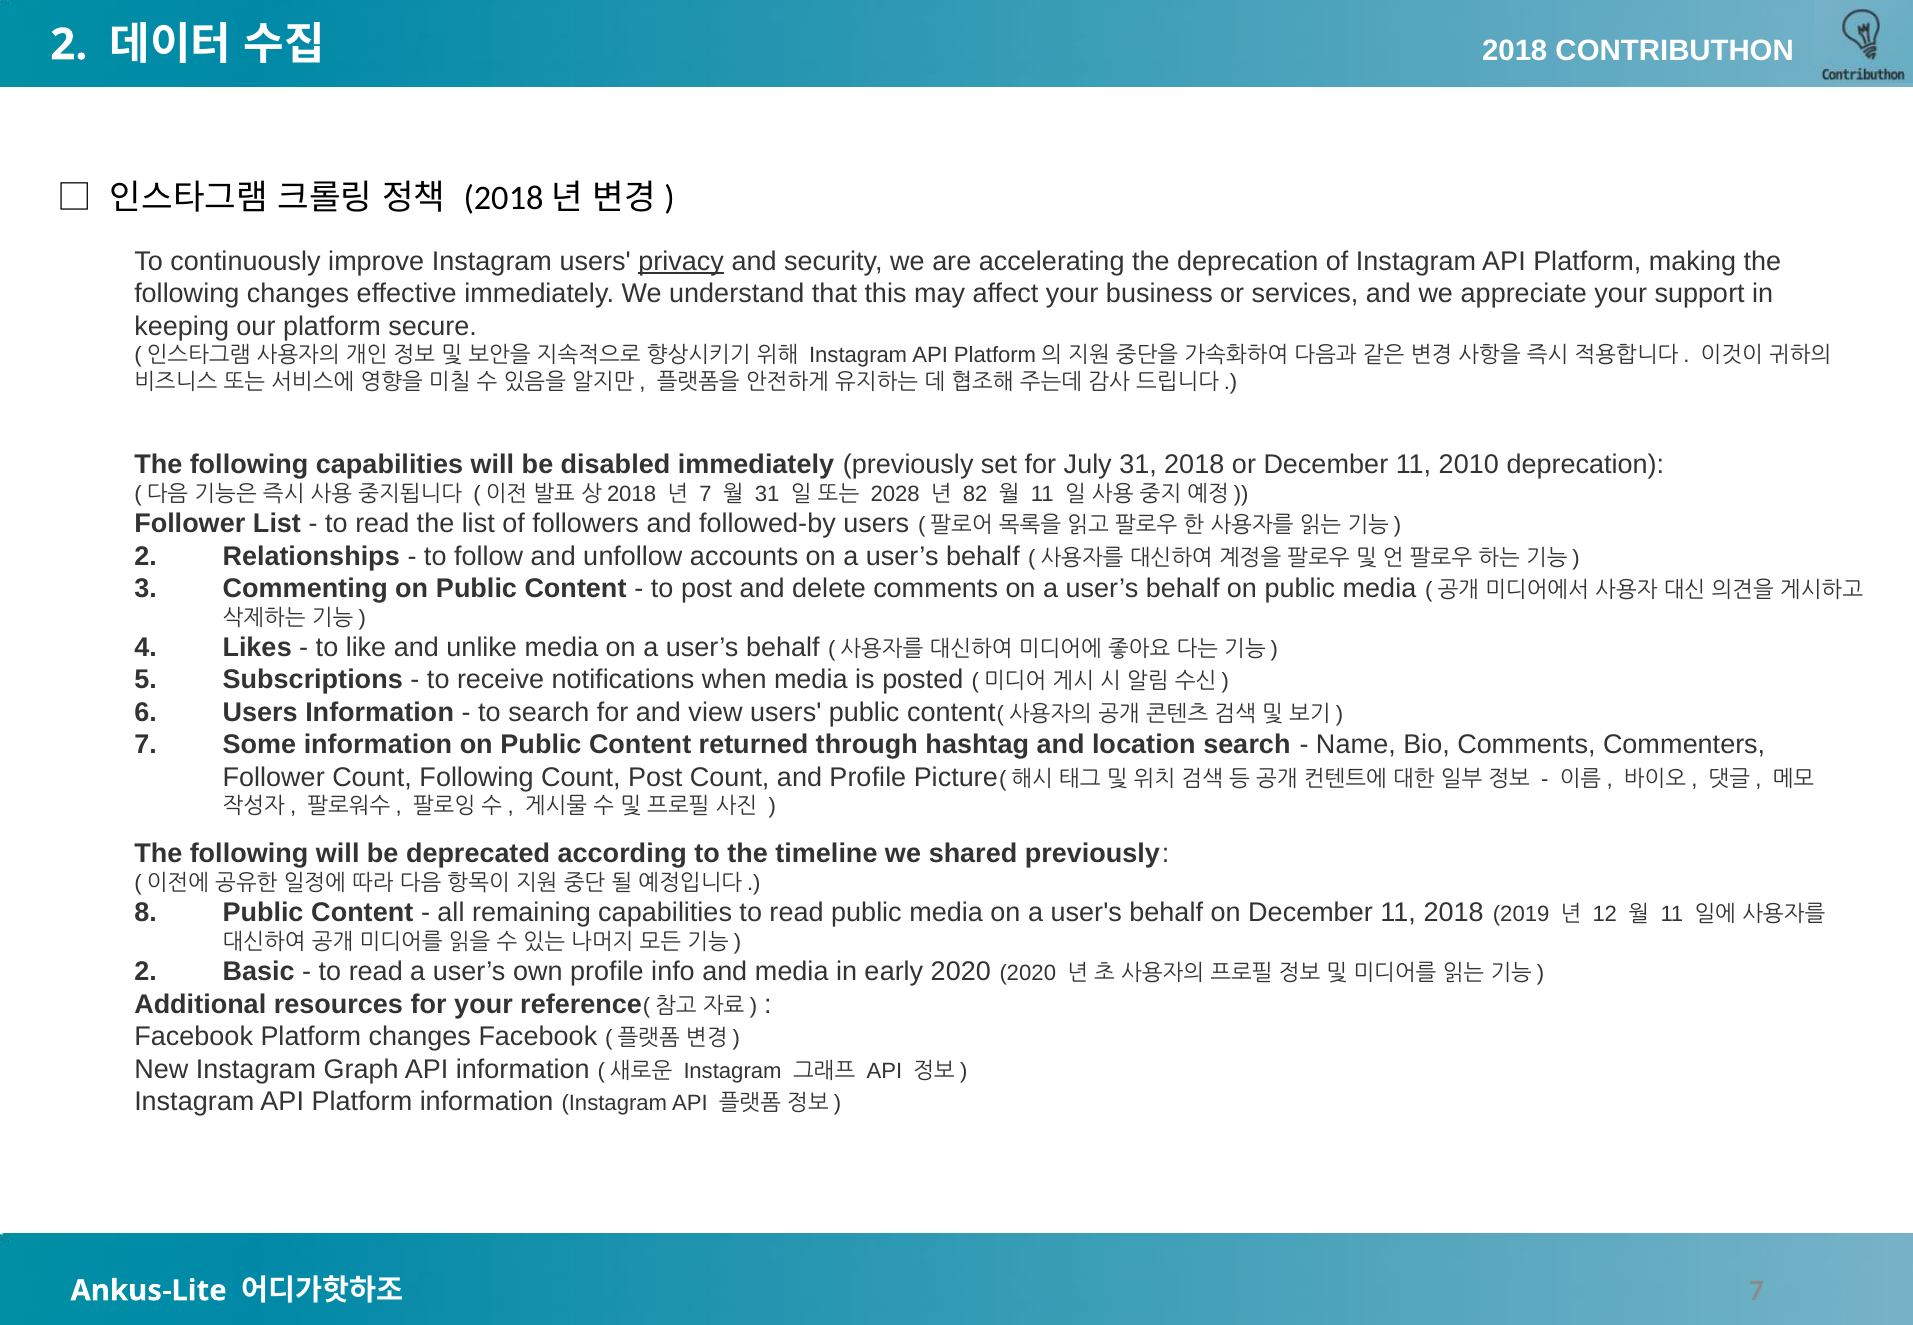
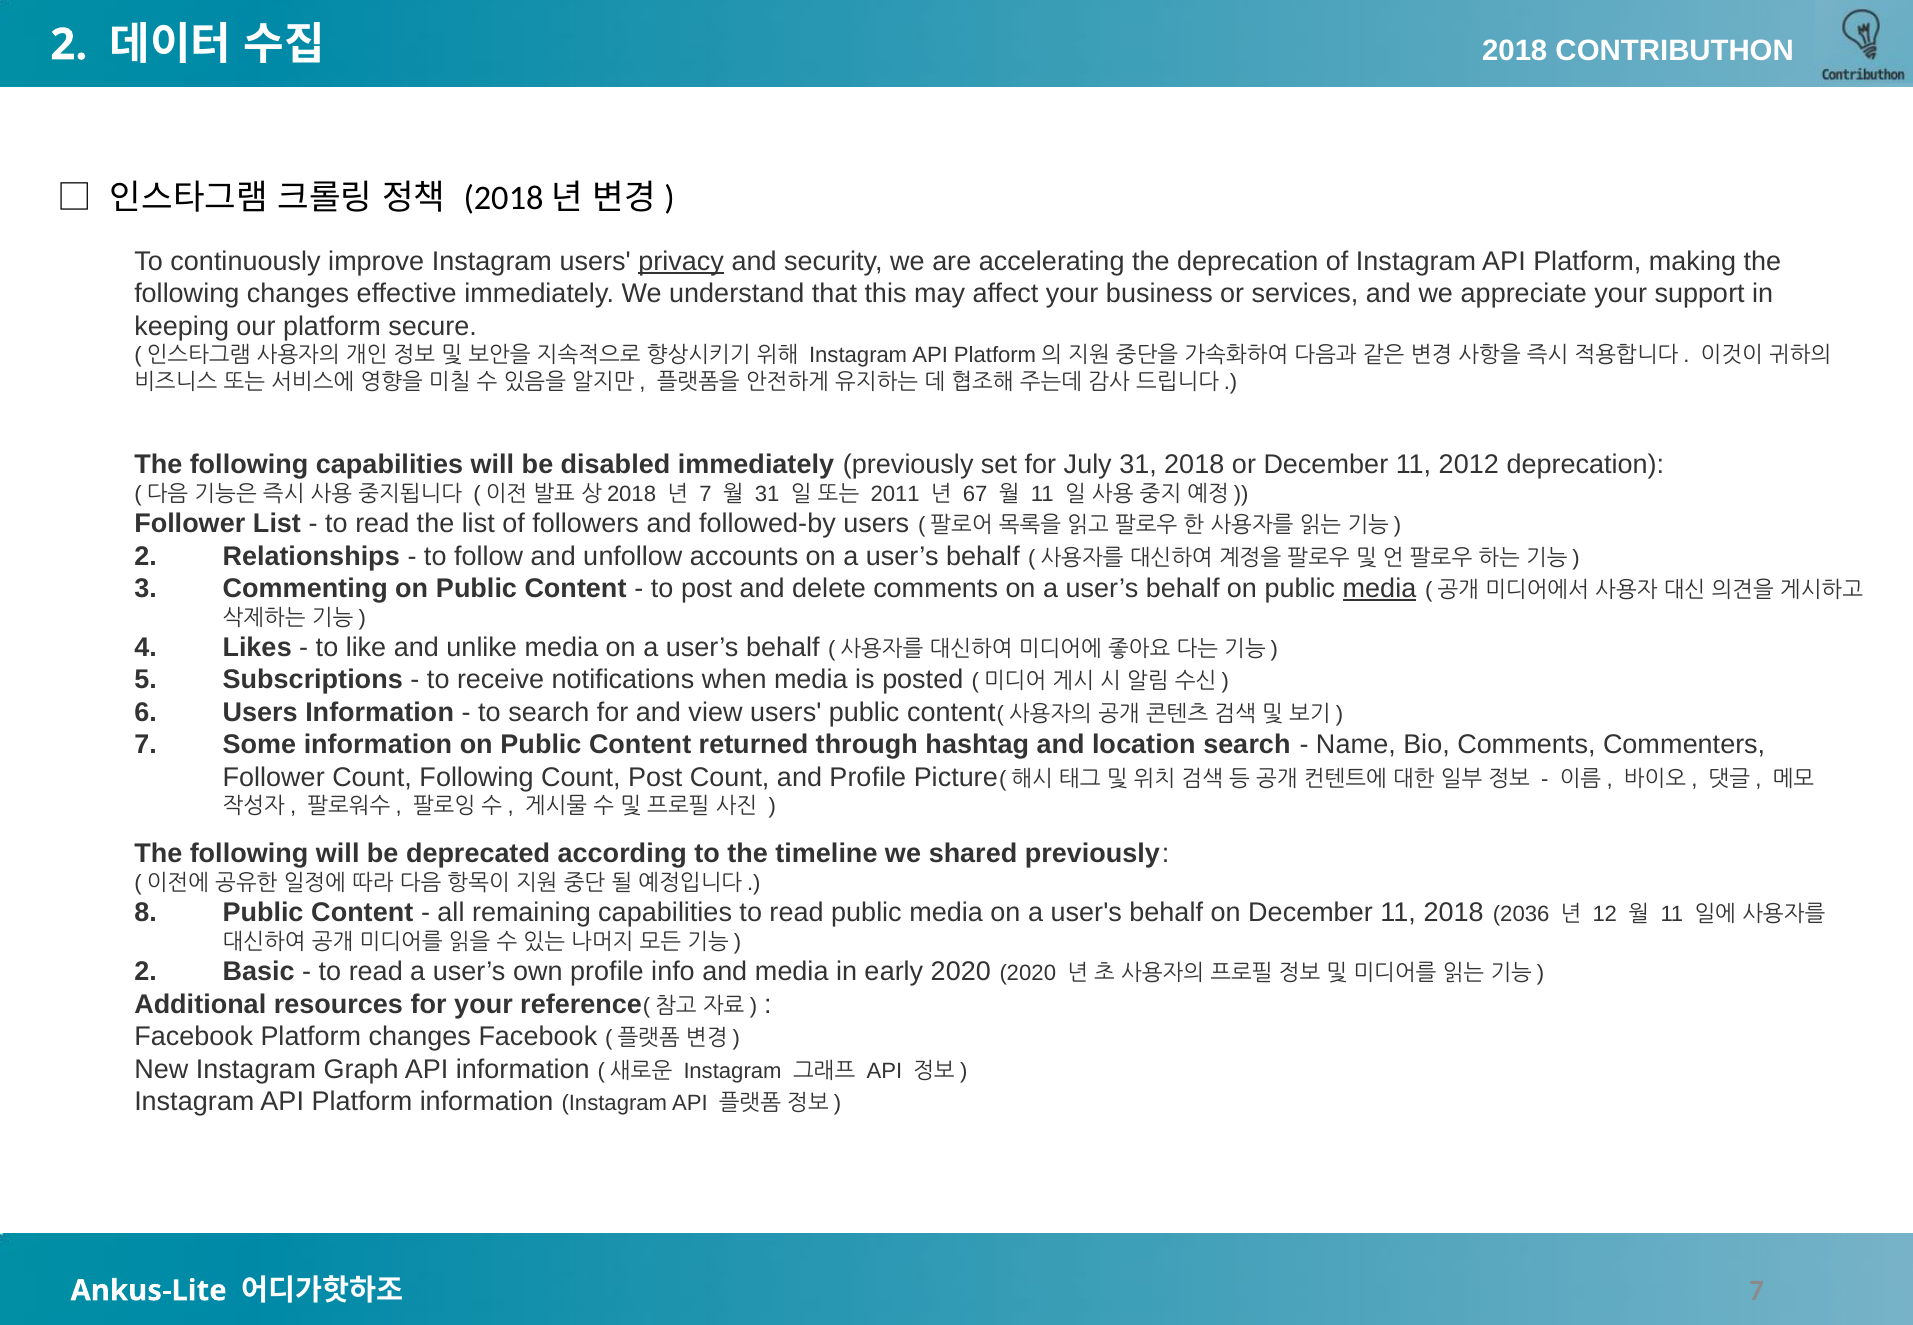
2010: 2010 -> 2012
2028: 2028 -> 2011
82: 82 -> 67
media at (1379, 588) underline: none -> present
2019: 2019 -> 2036
